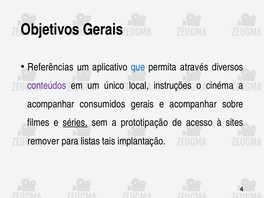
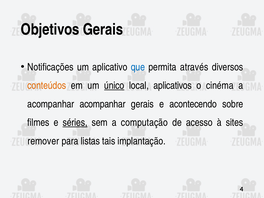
Referências: Referências -> Notificações
conteúdos colour: purple -> orange
único underline: none -> present
instruções: instruções -> aplicativos
acompanhar consumidos: consumidos -> acompanhar
e acompanhar: acompanhar -> acontecendo
prototipação: prototipação -> computação
